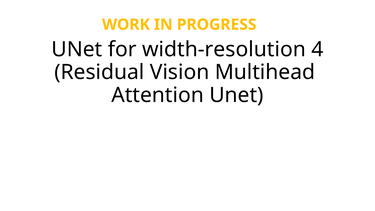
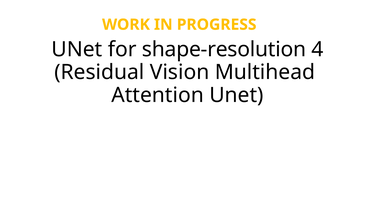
width-resolution: width-resolution -> shape-resolution
